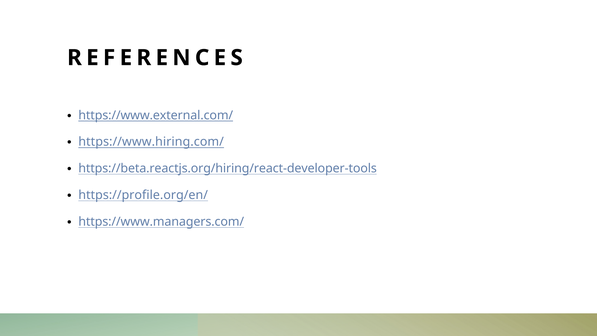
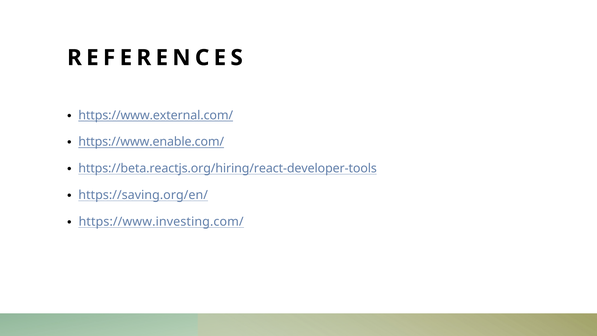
https://www.hiring.com/: https://www.hiring.com/ -> https://www.enable.com/
https://profile.org/en/: https://profile.org/en/ -> https://saving.org/en/
https://www.managers.com/: https://www.managers.com/ -> https://www.investing.com/
